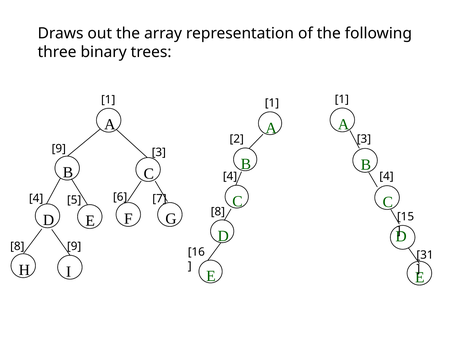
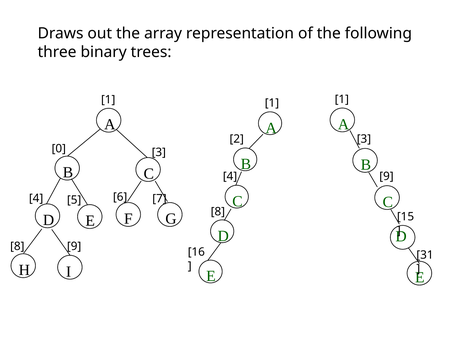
9 at (59, 149): 9 -> 0
4 at (386, 177): 4 -> 9
